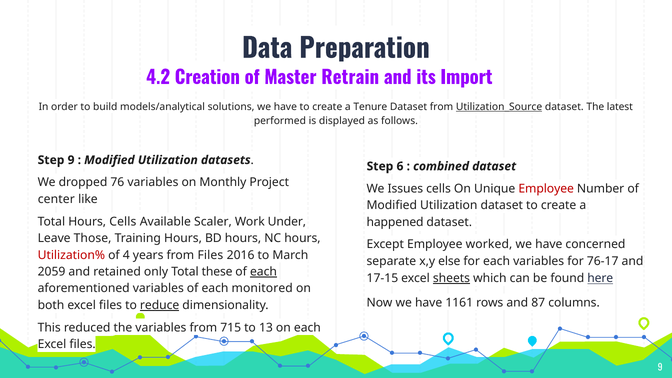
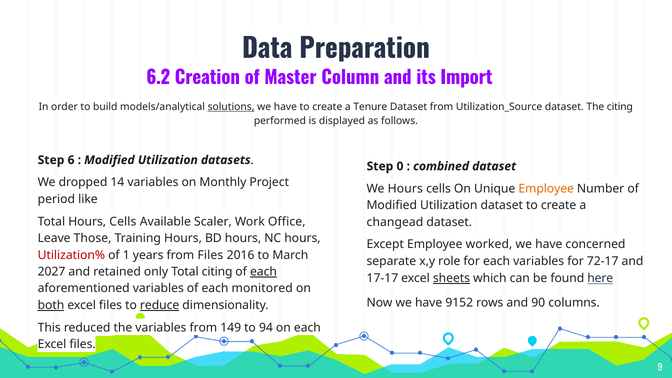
4.2: 4.2 -> 6.2
Retrain: Retrain -> Column
solutions underline: none -> present
Utilization_Source underline: present -> none
The latest: latest -> citing
Step 9: 9 -> 6
6: 6 -> 0
76: 76 -> 14
We Issues: Issues -> Hours
Employee at (546, 189) colour: red -> orange
center: center -> period
Under: Under -> Office
happened: happened -> changead
4: 4 -> 1
else: else -> role
76-17: 76-17 -> 72-17
2059: 2059 -> 2027
Total these: these -> citing
17-15: 17-15 -> 17-17
1161: 1161 -> 9152
87: 87 -> 90
both underline: none -> present
715: 715 -> 149
13: 13 -> 94
